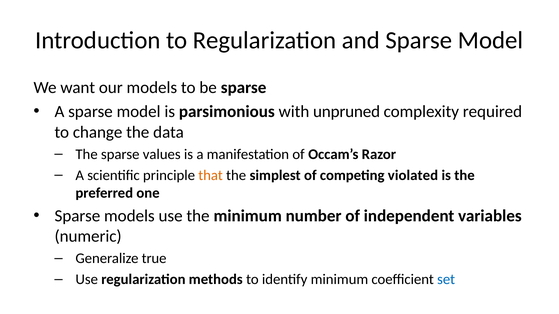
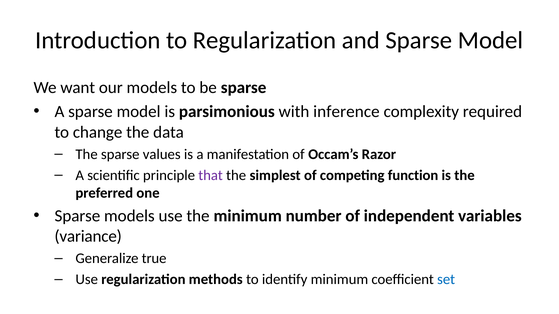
unpruned: unpruned -> inference
that colour: orange -> purple
violated: violated -> function
numeric: numeric -> variance
